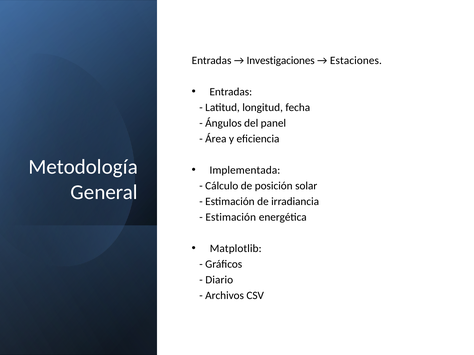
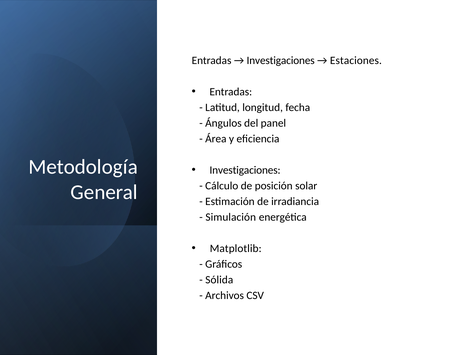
Implementada at (245, 170): Implementada -> Investigaciones
Estimación at (231, 217): Estimación -> Simulación
Diario: Diario -> Sólida
